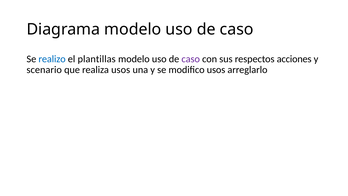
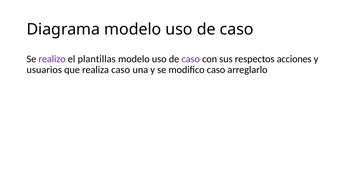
realizo colour: blue -> purple
scenario: scenario -> usuarios
realiza usos: usos -> caso
modifico usos: usos -> caso
